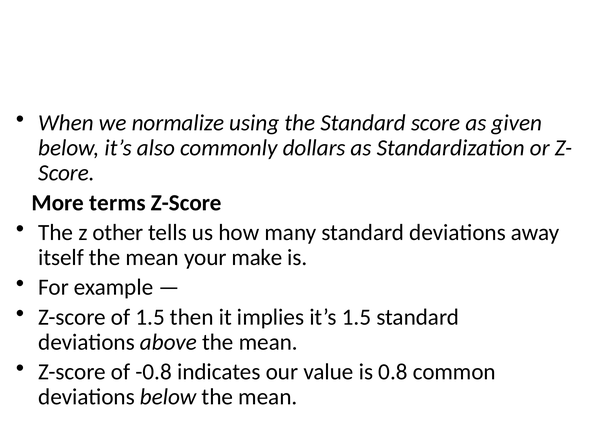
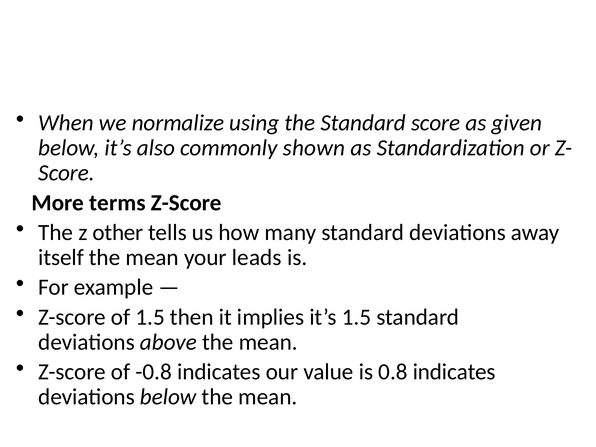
dollars: dollars -> shown
make: make -> leads
0.8 common: common -> indicates
